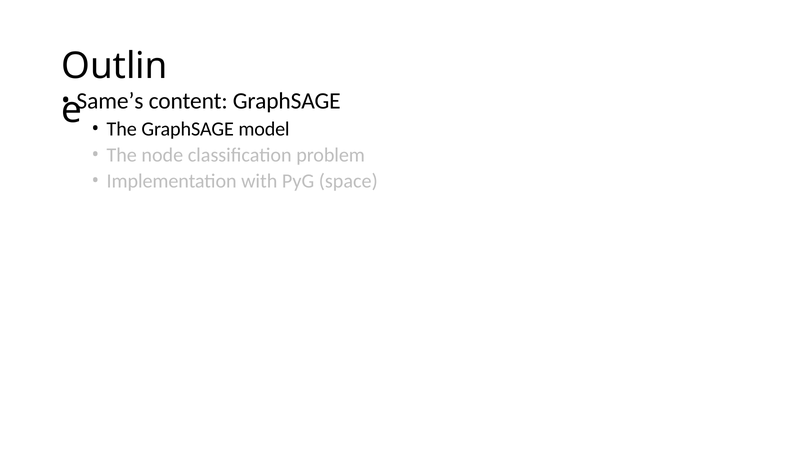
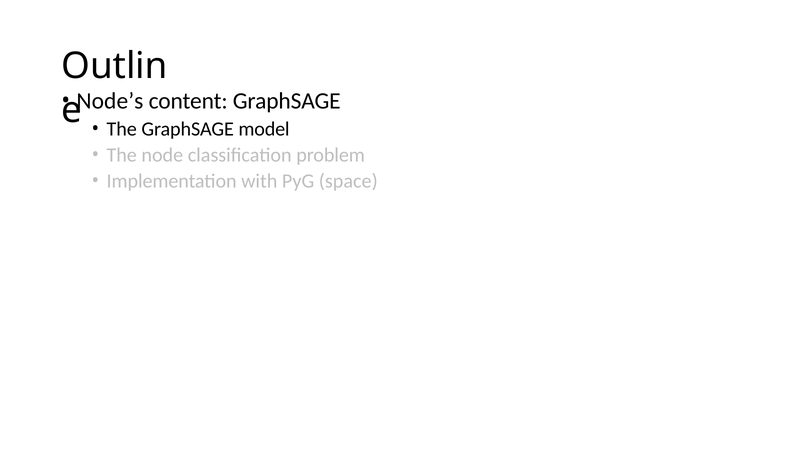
Same’s: Same’s -> Node’s
